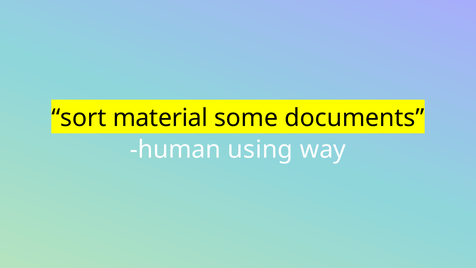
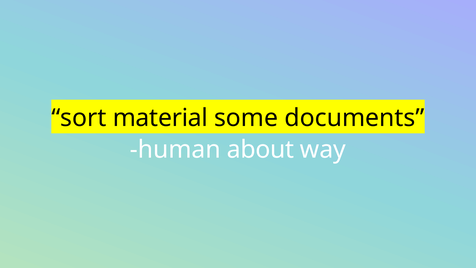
using: using -> about
